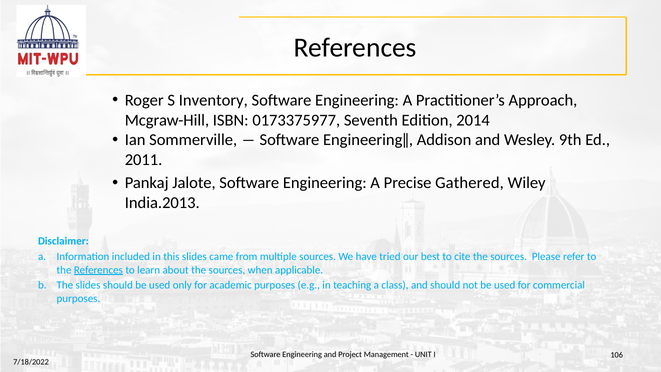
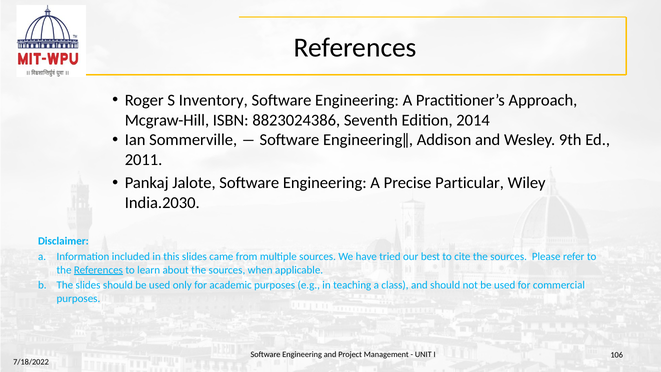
0173375977: 0173375977 -> 8823024386
Gathered: Gathered -> Particular
India.2013: India.2013 -> India.2030
